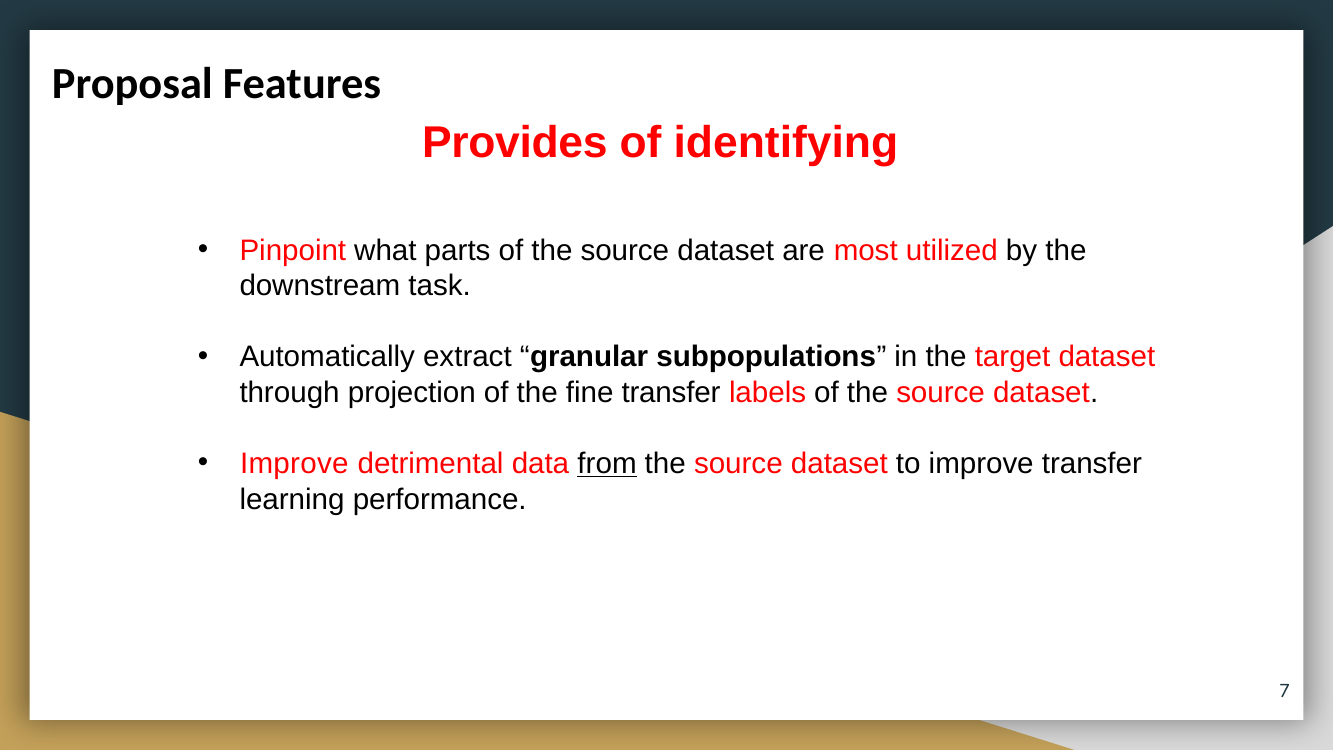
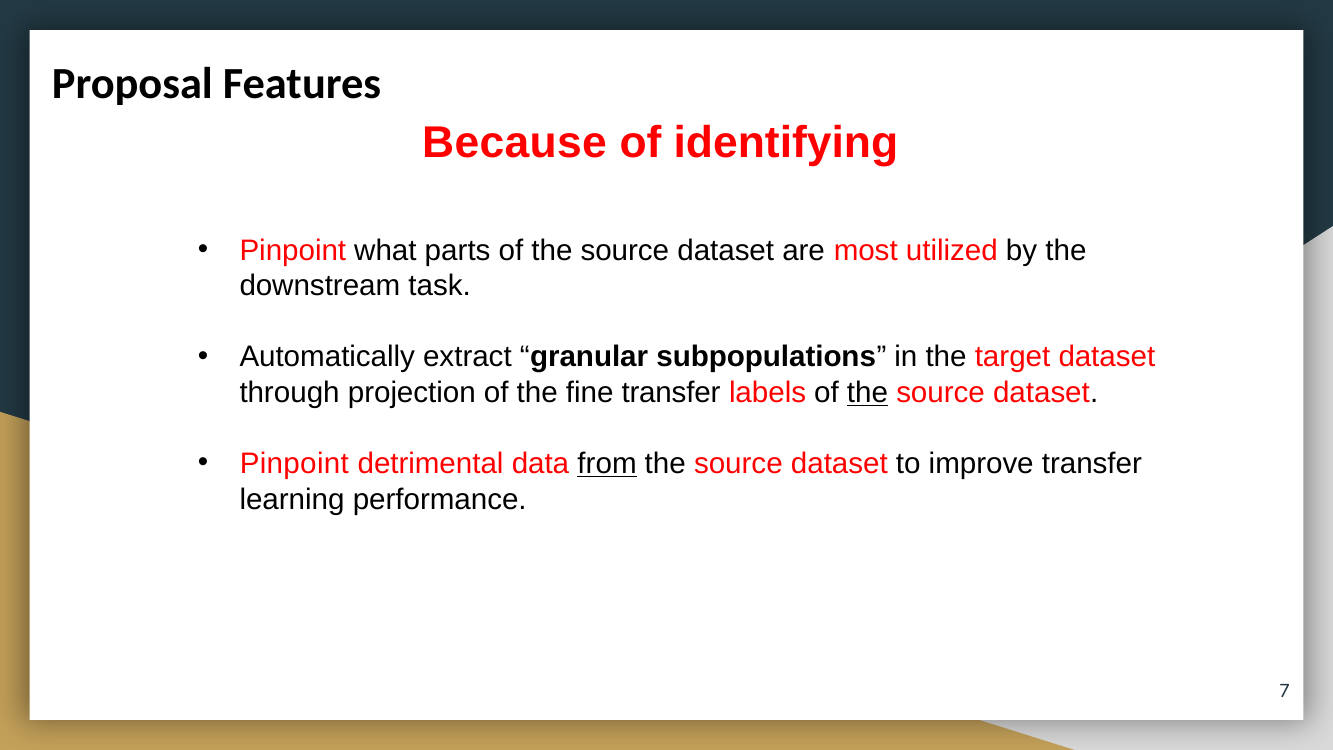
Provides: Provides -> Because
the at (867, 393) underline: none -> present
Improve at (294, 464): Improve -> Pinpoint
